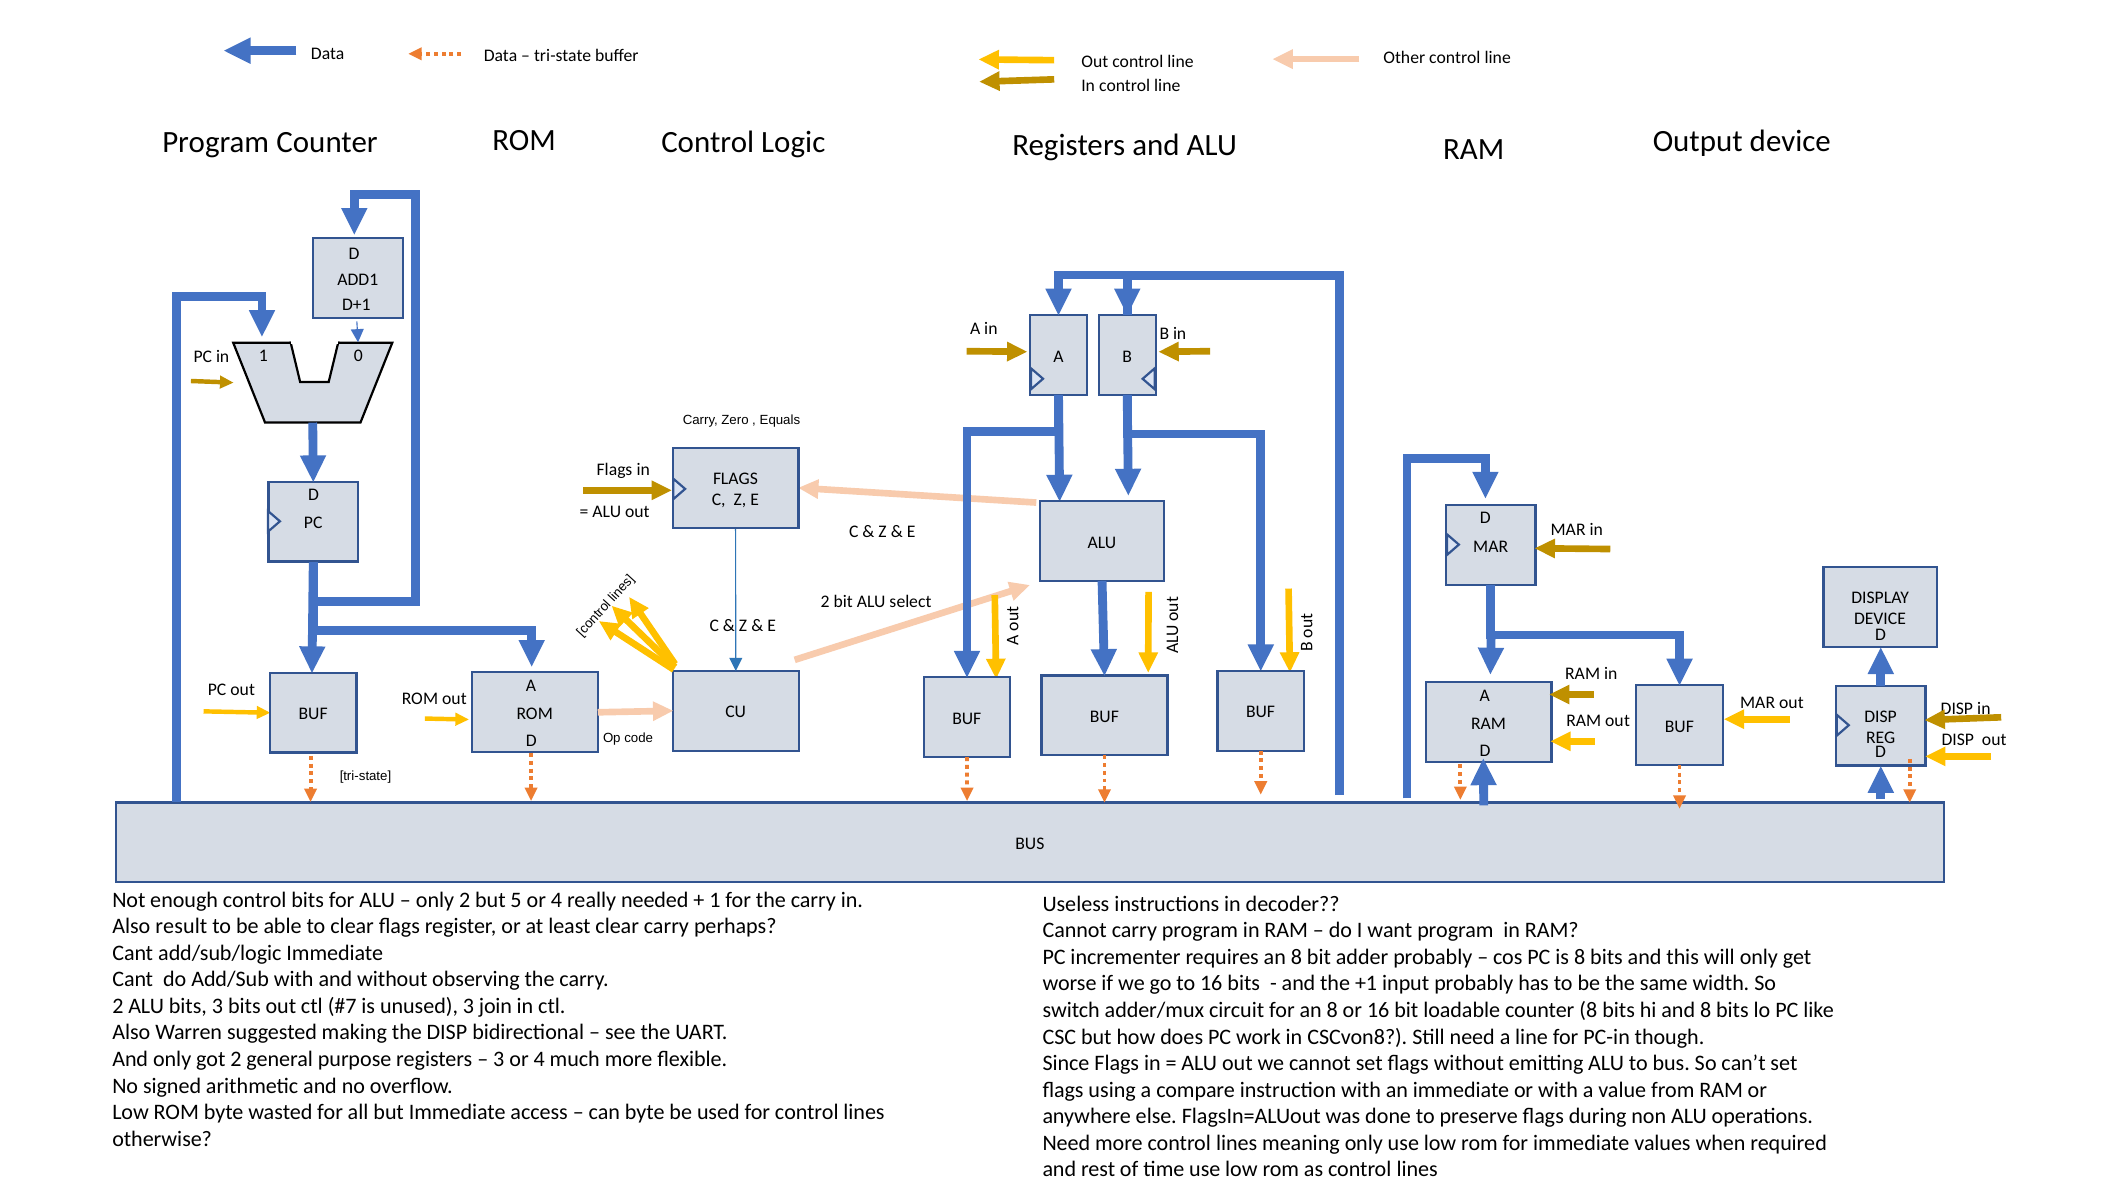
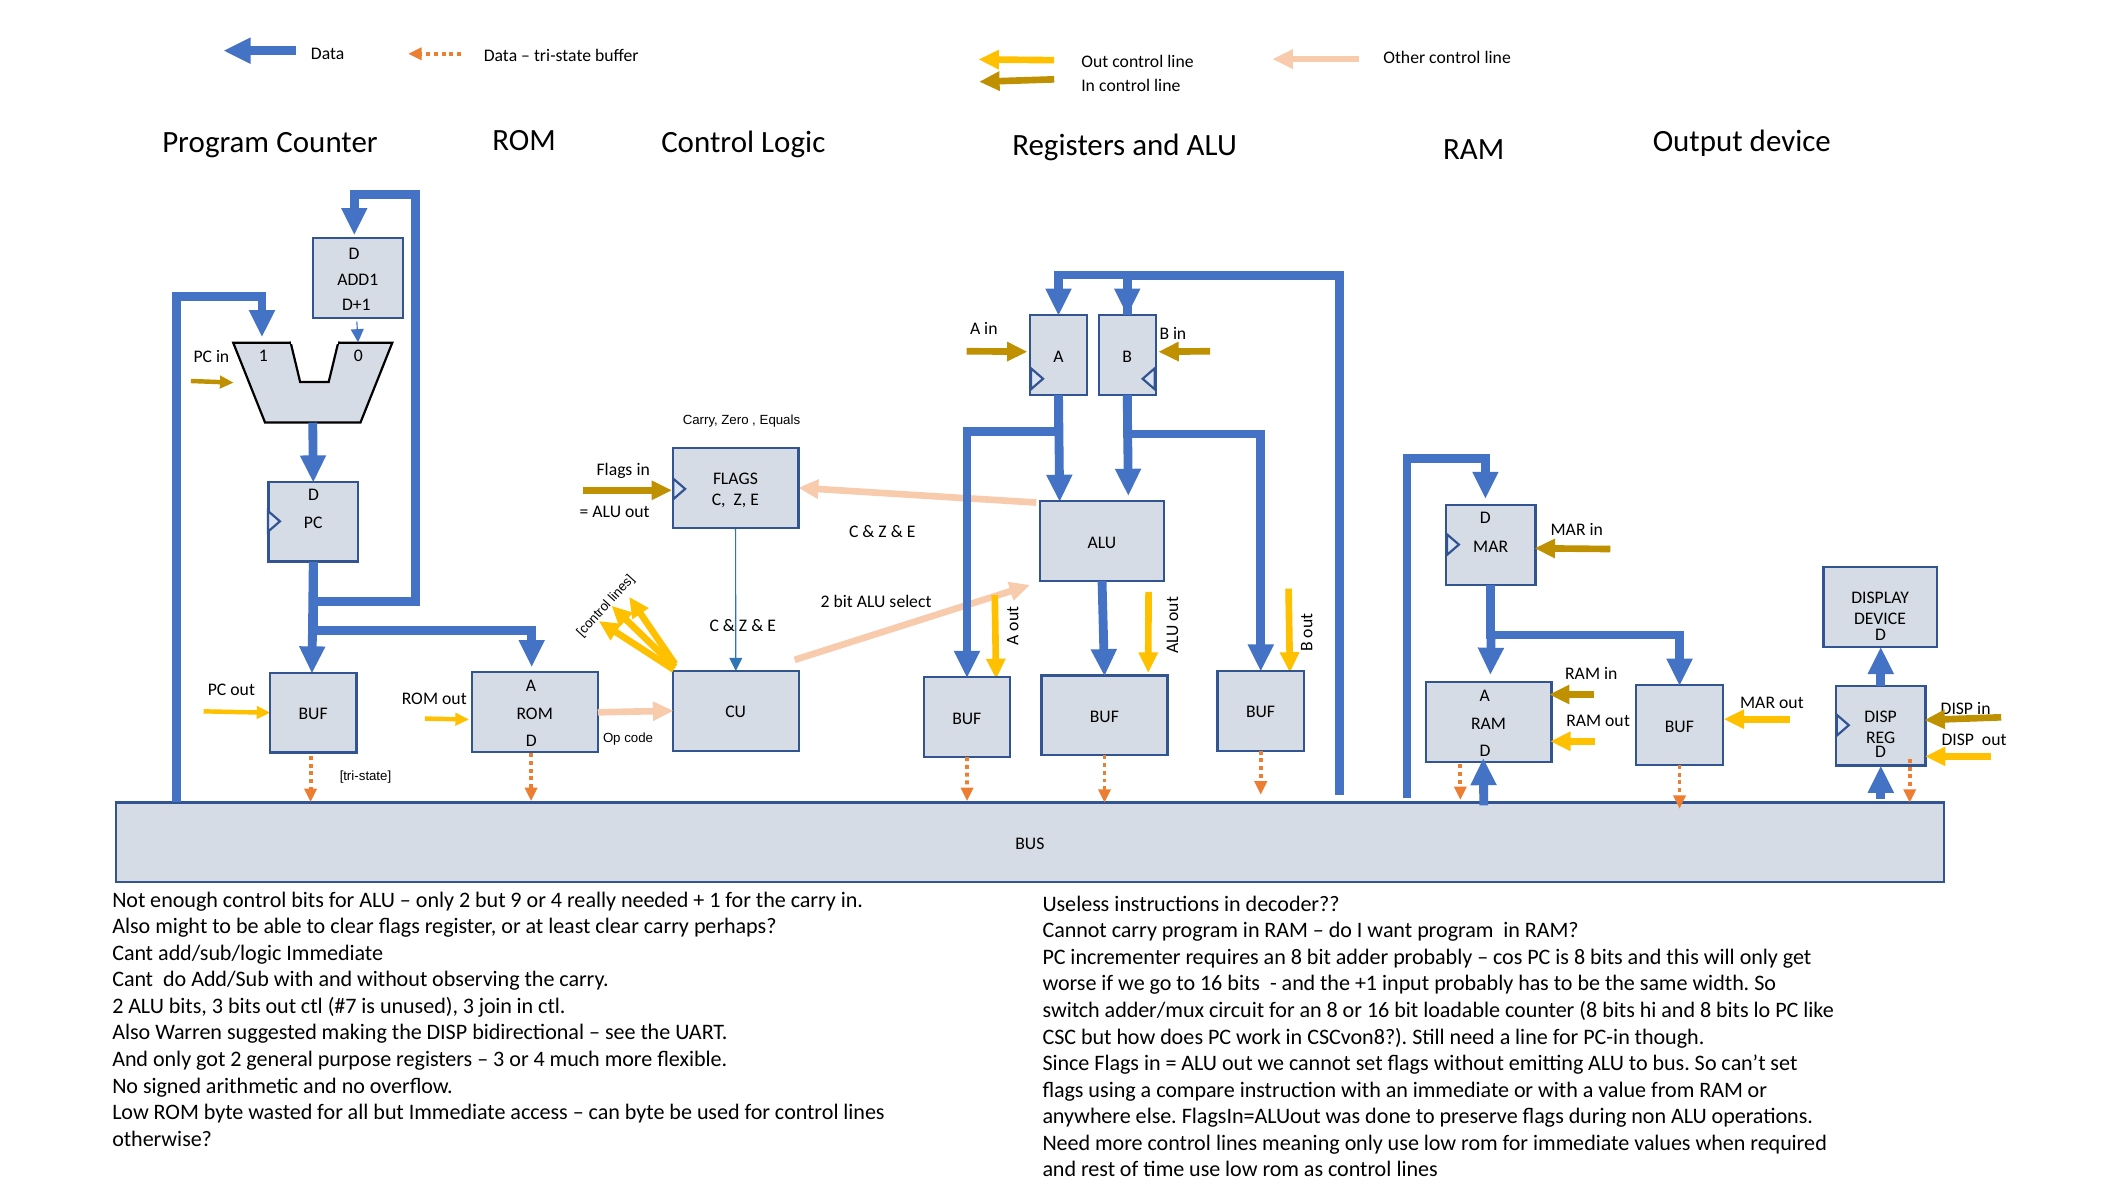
5: 5 -> 9
result: result -> might
